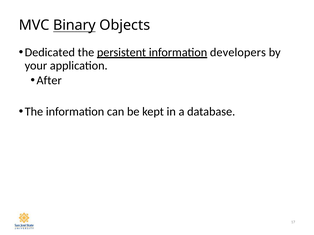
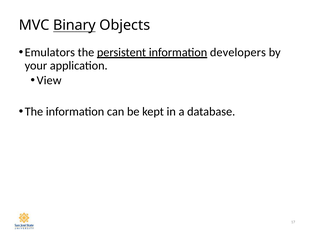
Dedicated: Dedicated -> Emulators
After: After -> View
